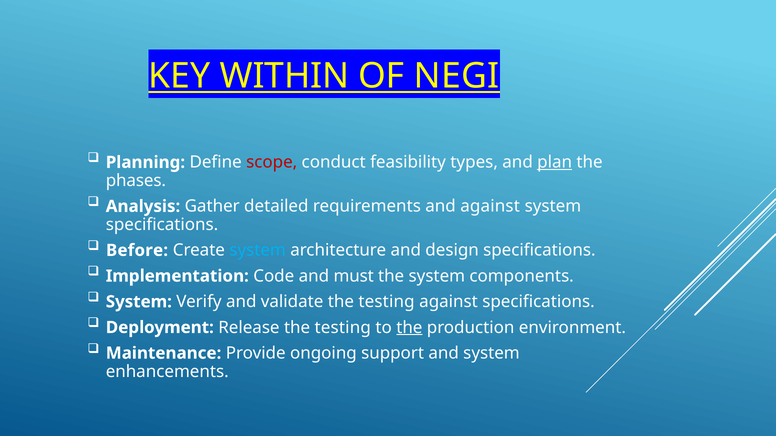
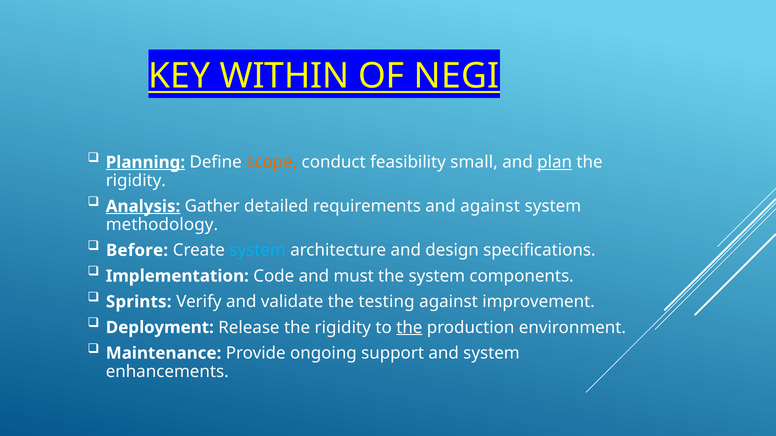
Planning underline: none -> present
scope colour: red -> orange
types: types -> small
phases at (136, 181): phases -> rigidity
Analysis underline: none -> present
specifications at (162, 225): specifications -> methodology
System at (139, 302): System -> Sprints
against specifications: specifications -> improvement
Release the testing: testing -> rigidity
